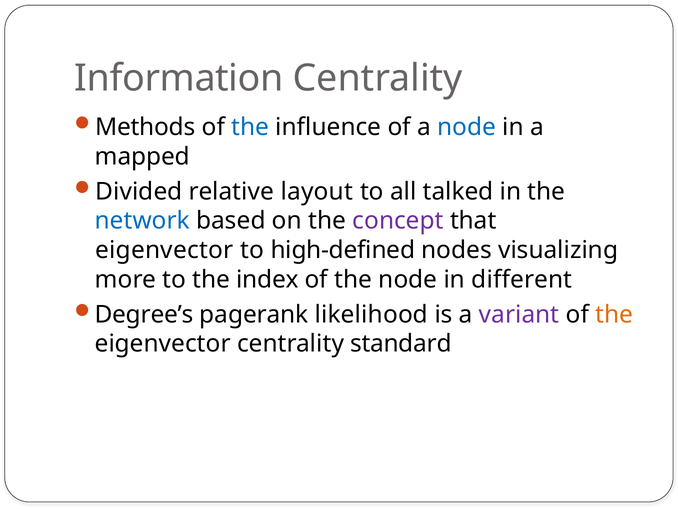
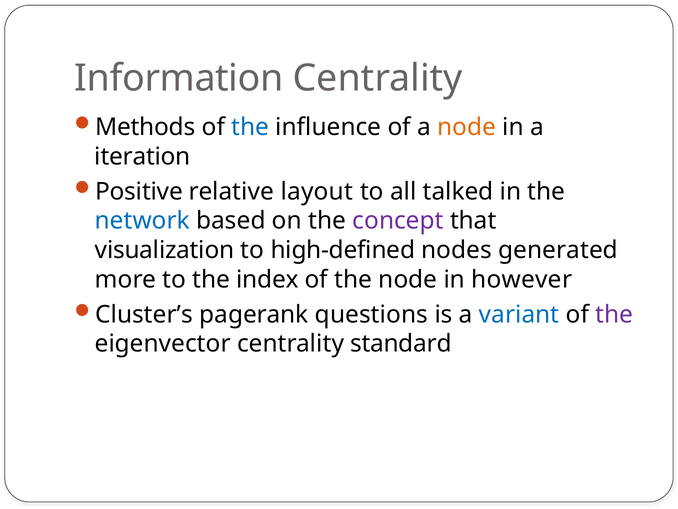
node at (467, 127) colour: blue -> orange
mapped: mapped -> iteration
Divided: Divided -> Positive
eigenvector at (164, 250): eigenvector -> visualization
visualizing: visualizing -> generated
different: different -> however
Degree’s: Degree’s -> Cluster’s
likelihood: likelihood -> questions
variant colour: purple -> blue
the at (614, 314) colour: orange -> purple
